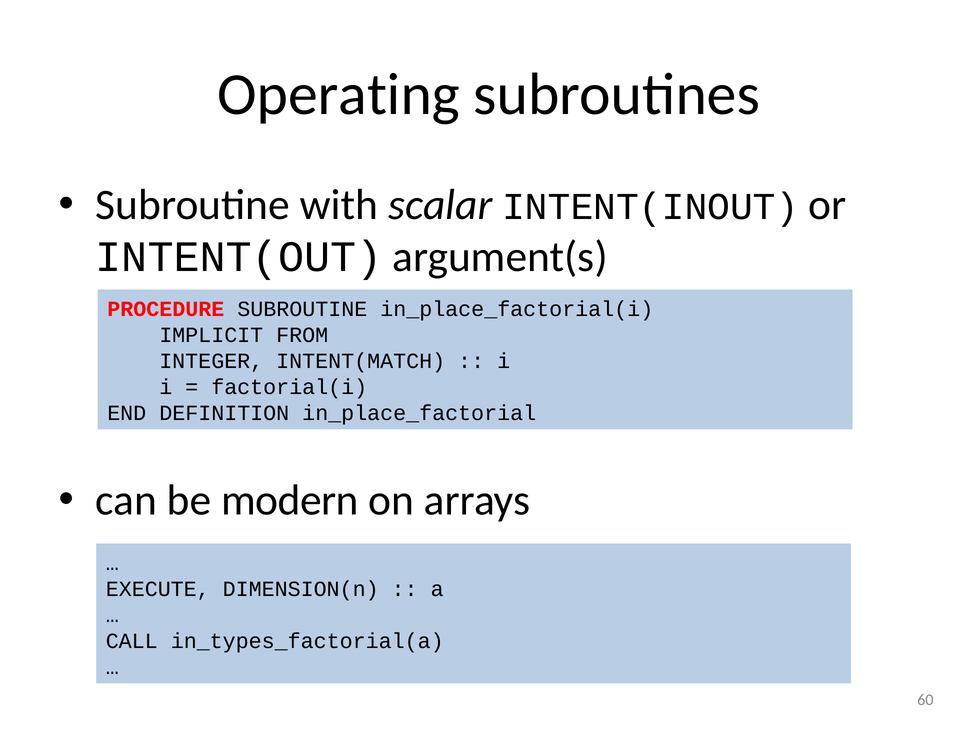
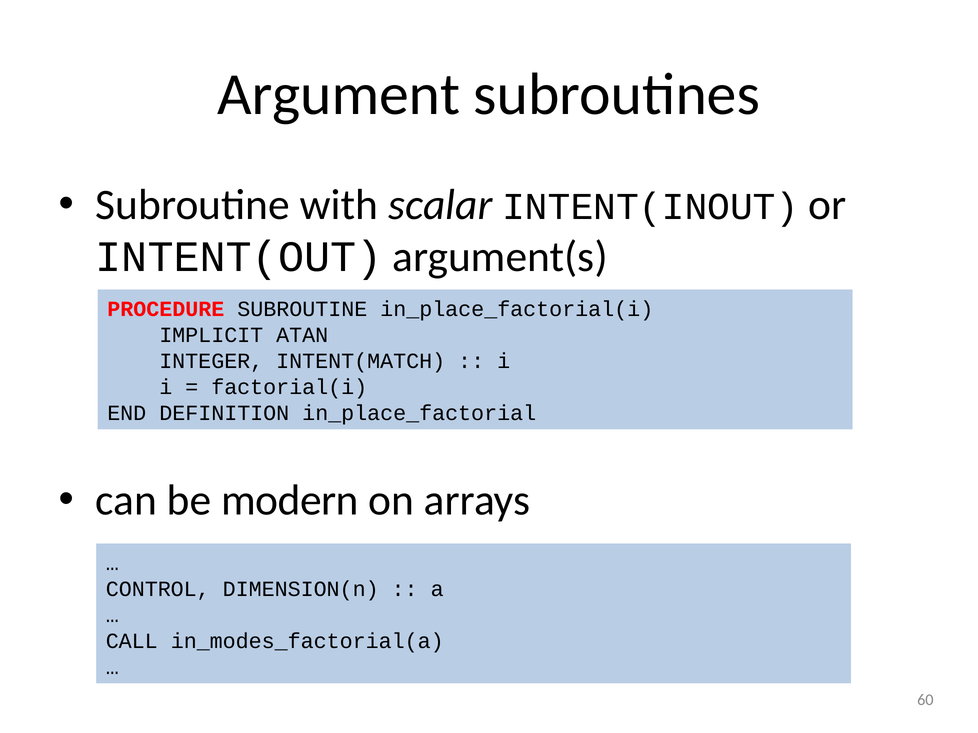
Operating: Operating -> Argument
FROM: FROM -> ATAN
EXECUTE: EXECUTE -> CONTROL
in_types_factorial(a: in_types_factorial(a -> in_modes_factorial(a
